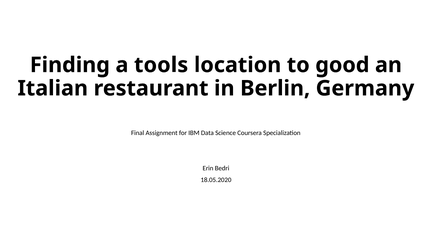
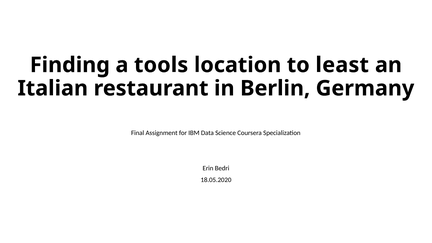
good: good -> least
